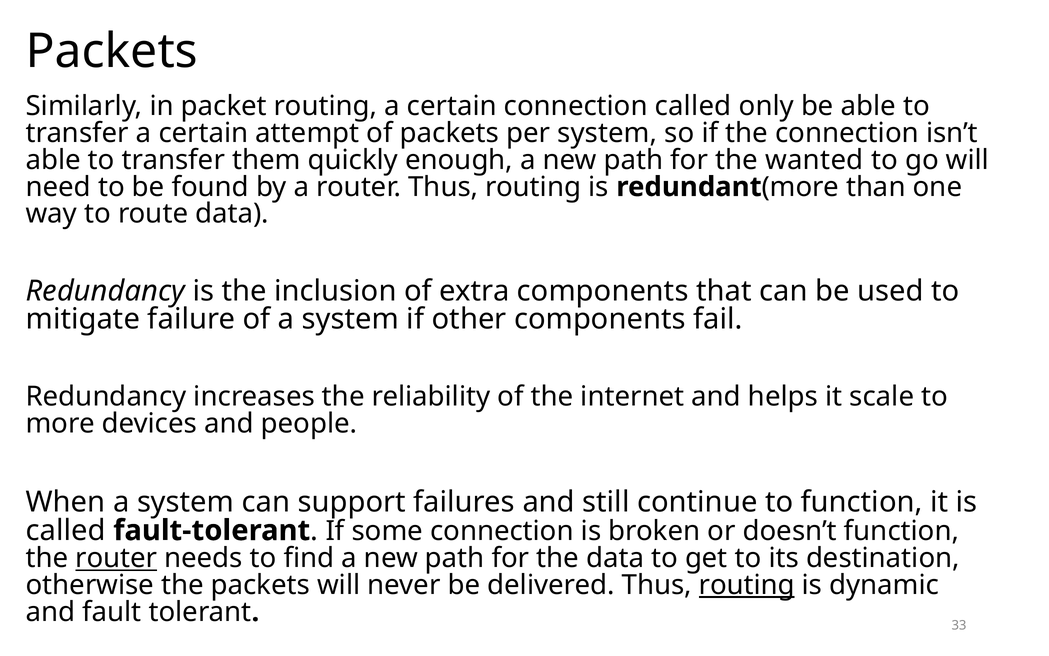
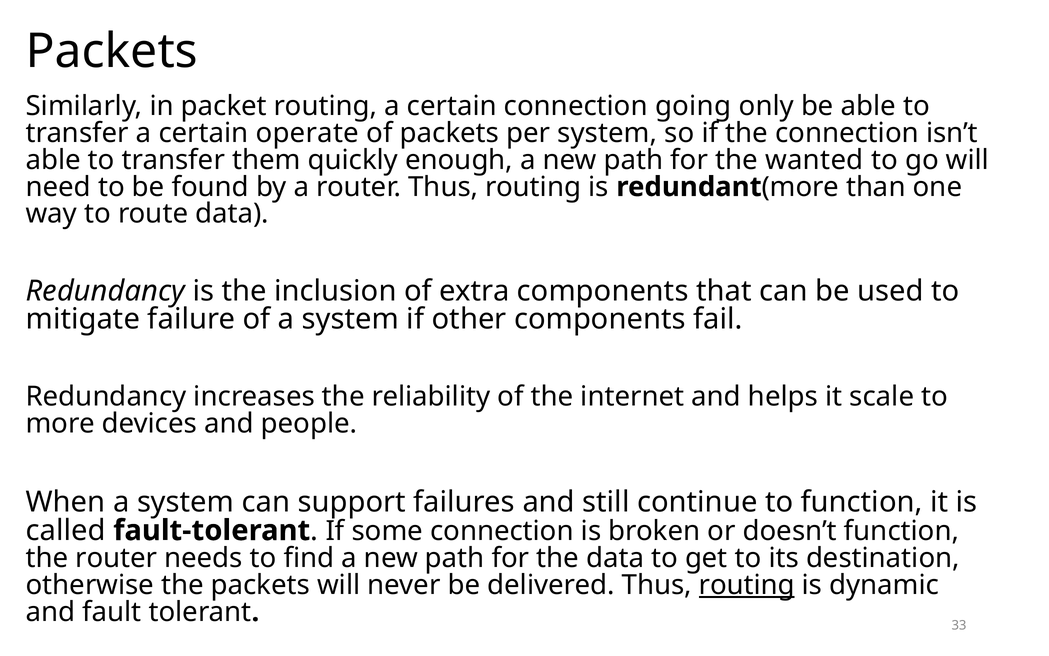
connection called: called -> going
attempt: attempt -> operate
router at (116, 558) underline: present -> none
